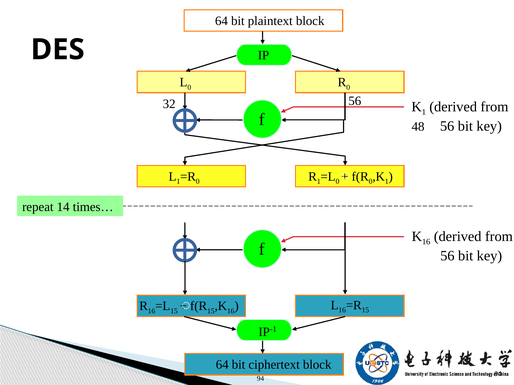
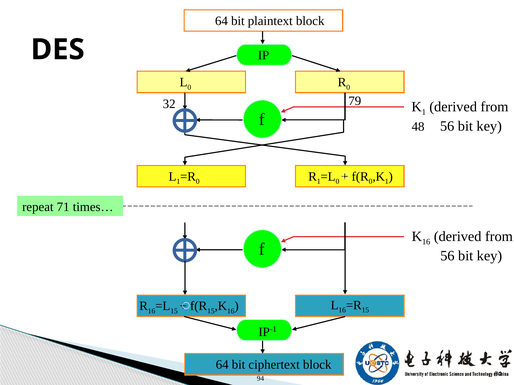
32 56: 56 -> 79
14: 14 -> 71
